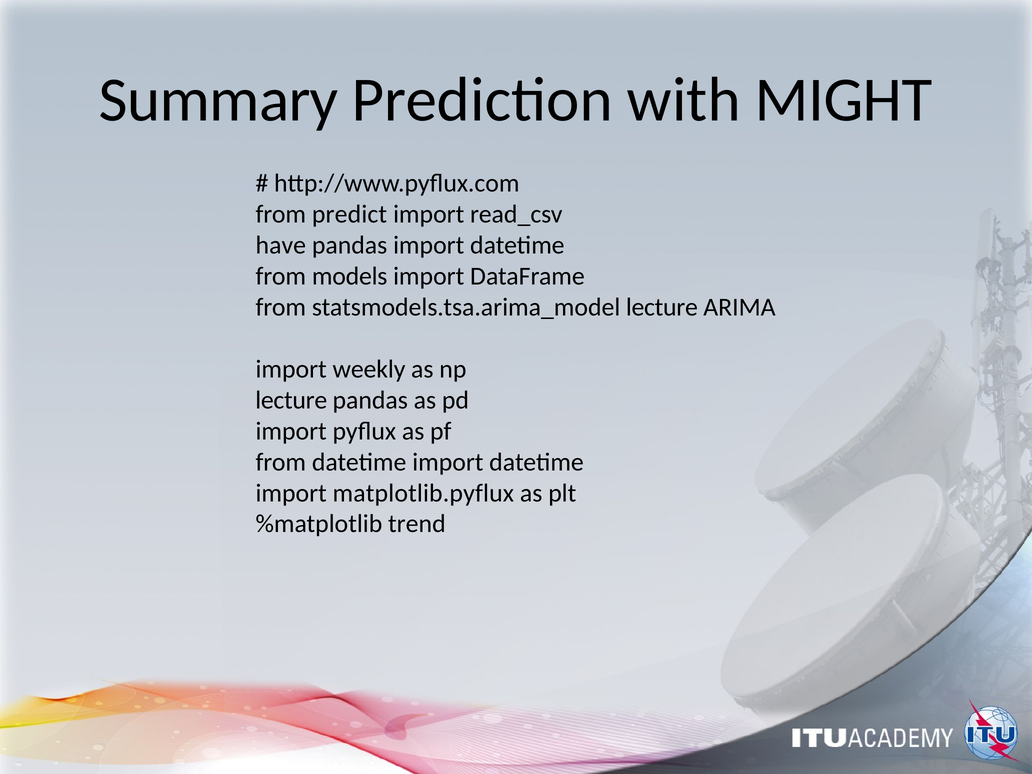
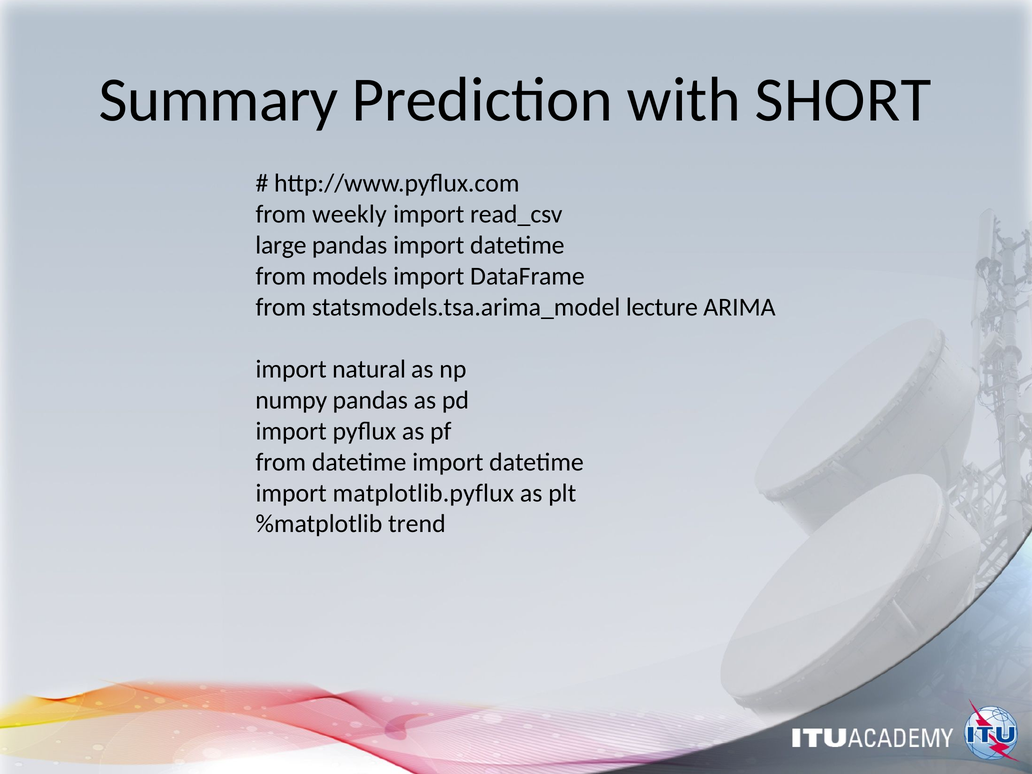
MIGHT: MIGHT -> SHORT
predict: predict -> weekly
have: have -> large
weekly: weekly -> natural
lecture at (291, 400): lecture -> numpy
